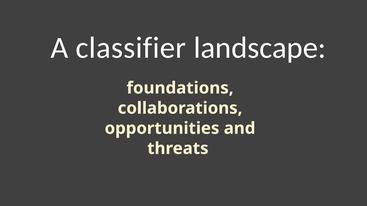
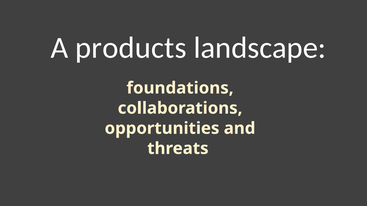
classifier: classifier -> products
